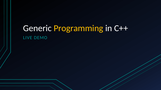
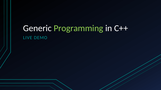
Programming colour: yellow -> light green
